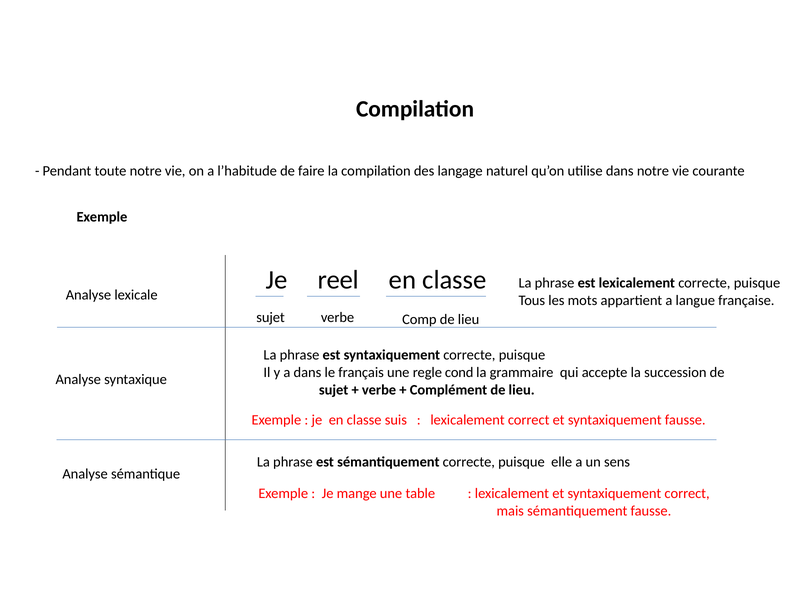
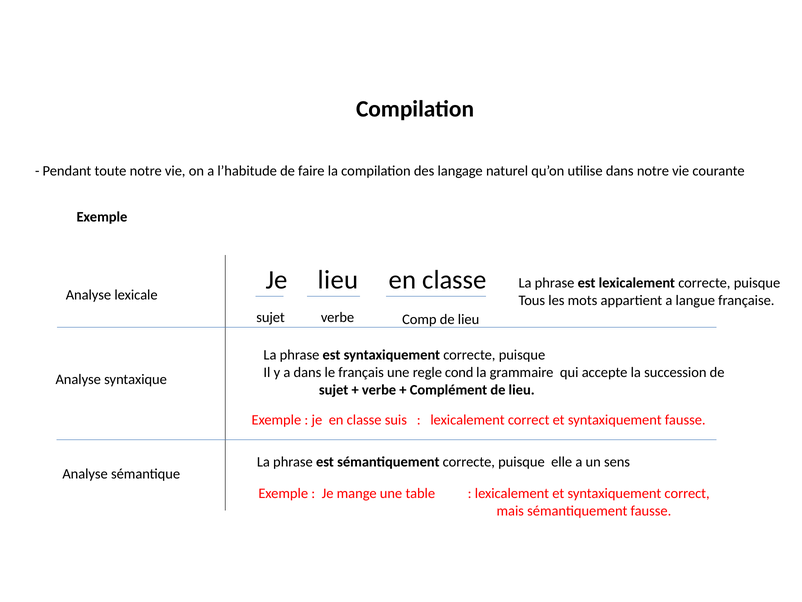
Je reel: reel -> lieu
